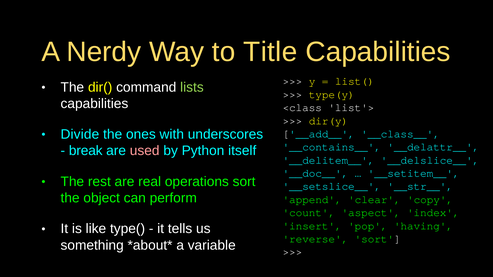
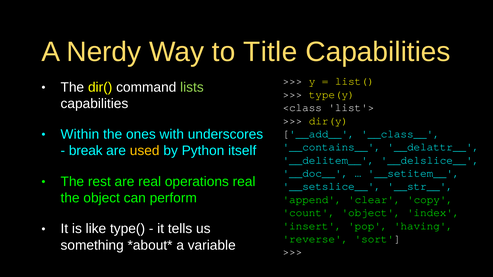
Divide: Divide -> Within
used colour: pink -> yellow
operations sort: sort -> real
count aspect: aspect -> object
